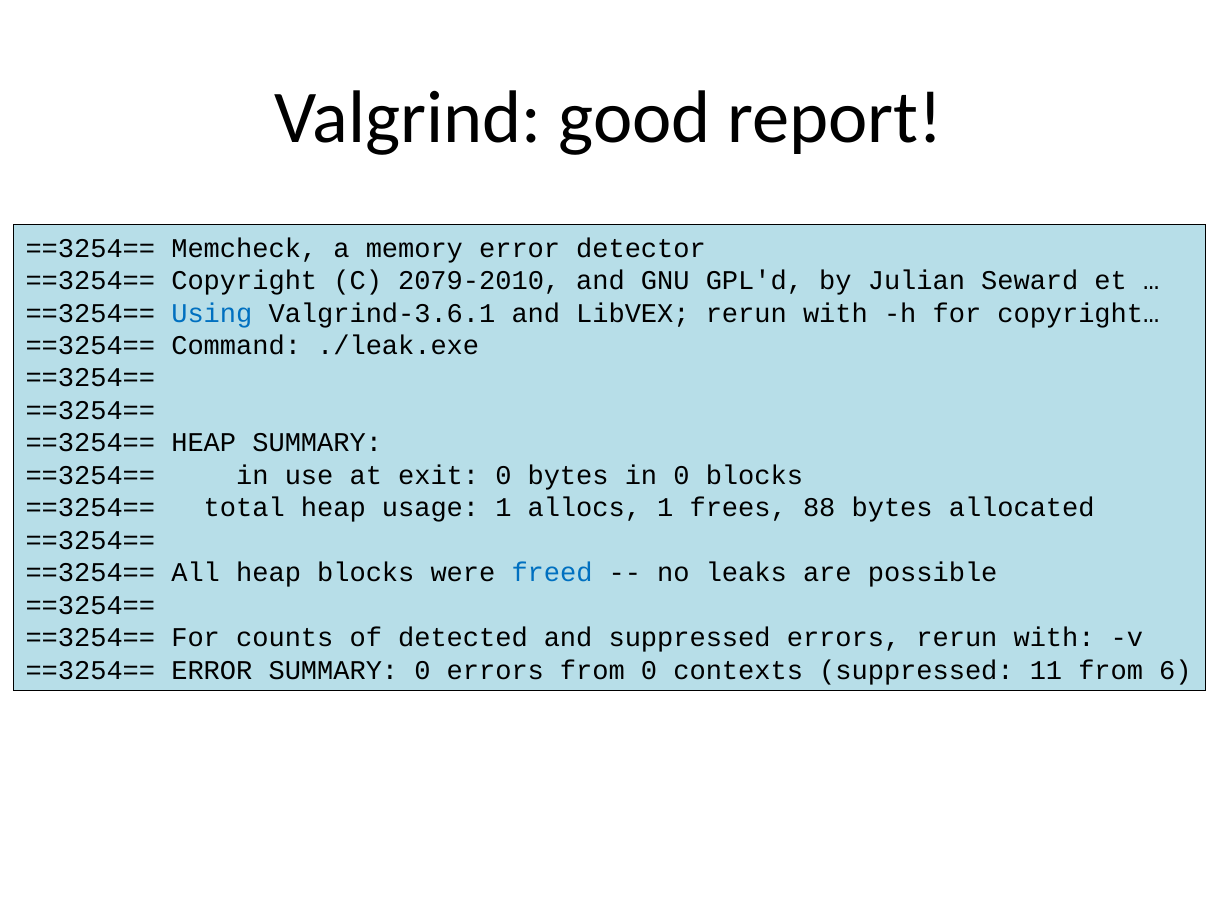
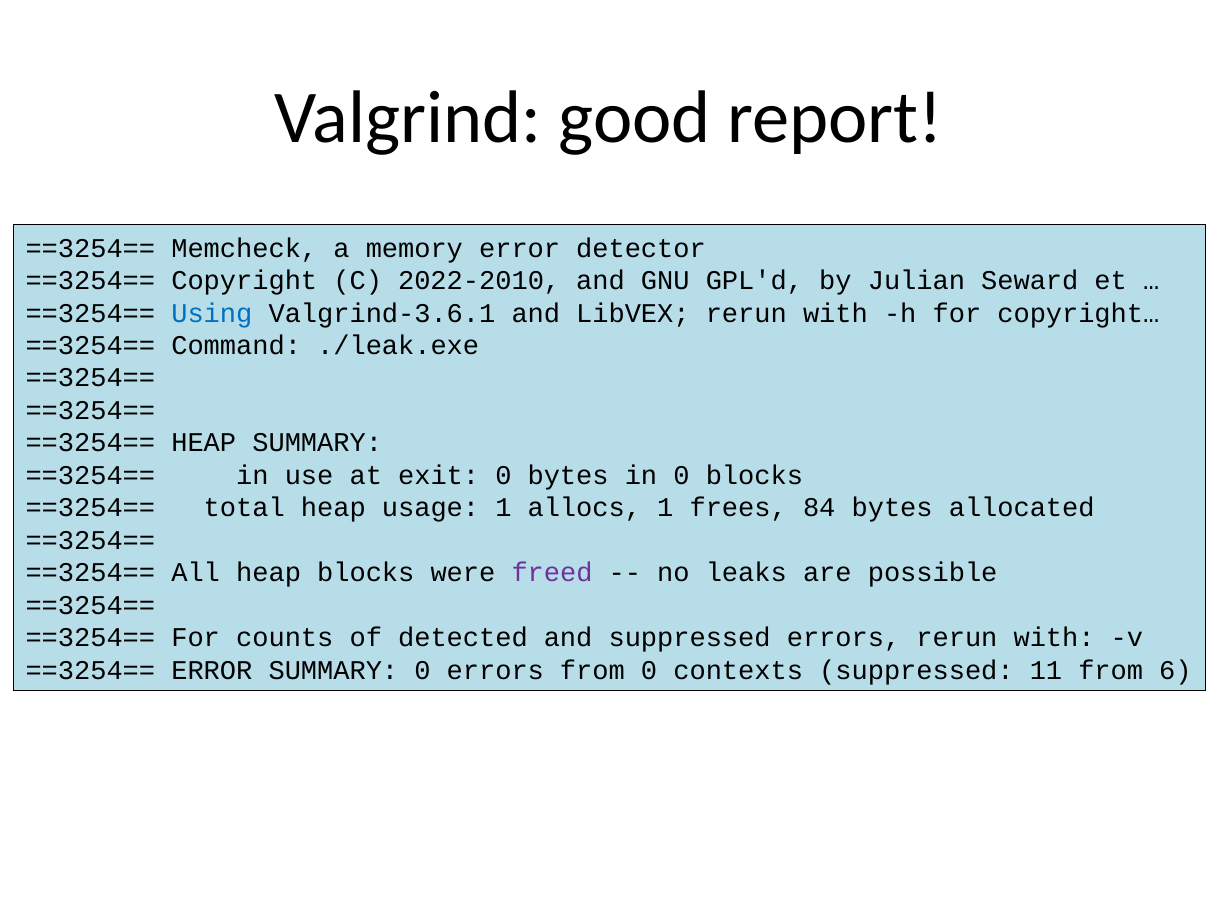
2079-2010: 2079-2010 -> 2022-2010
88: 88 -> 84
freed colour: blue -> purple
